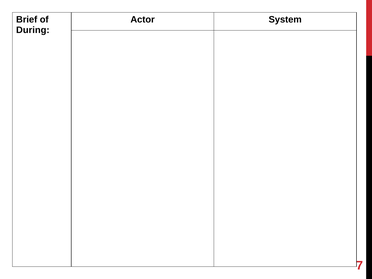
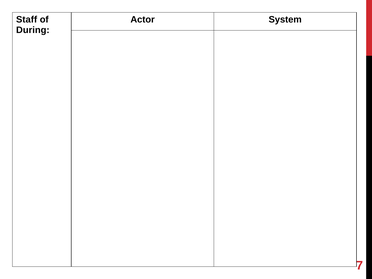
Brief: Brief -> Staff
